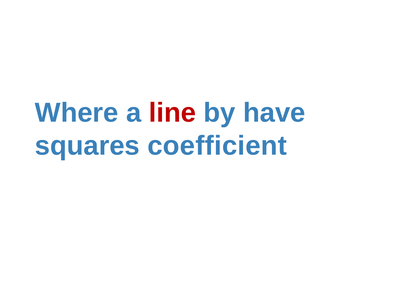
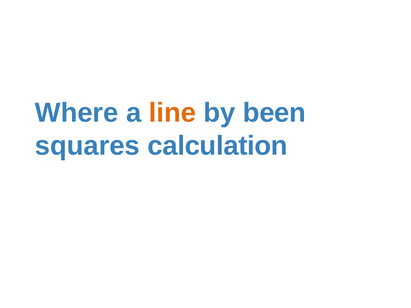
line colour: red -> orange
have: have -> been
coefficient: coefficient -> calculation
